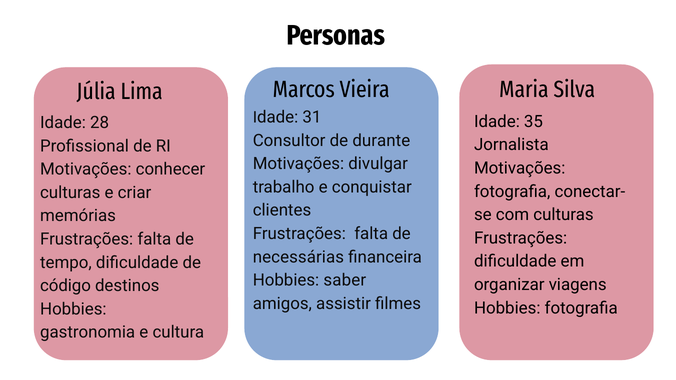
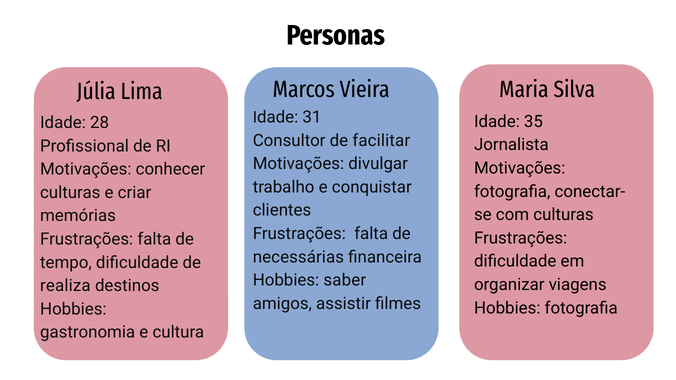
durante: durante -> facilitar
código: código -> realiza
